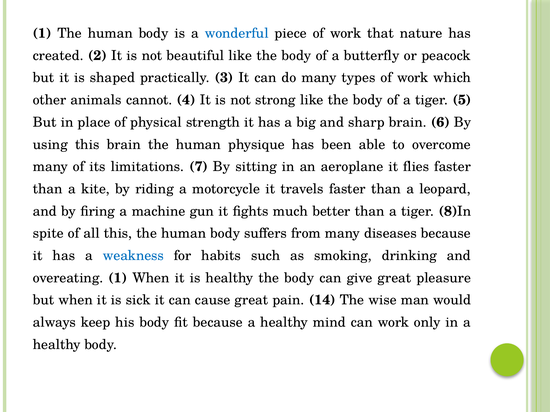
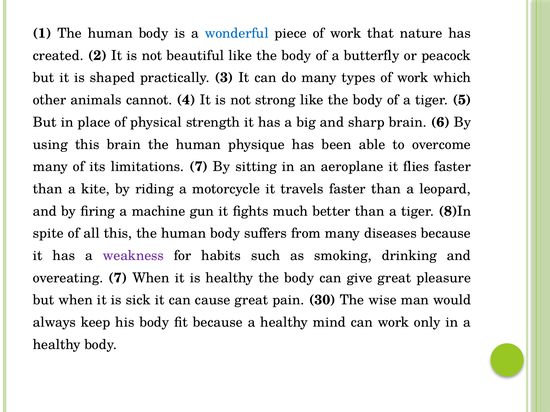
weakness colour: blue -> purple
overeating 1: 1 -> 7
14: 14 -> 30
